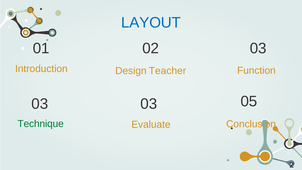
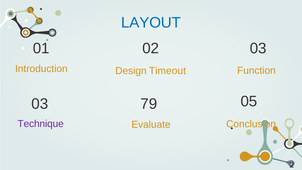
Teacher: Teacher -> Timeout
03 at (149, 104): 03 -> 79
Technique colour: green -> purple
